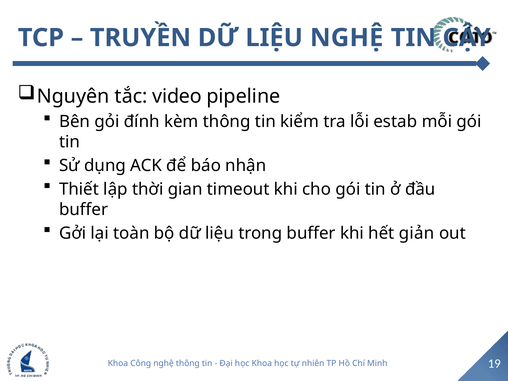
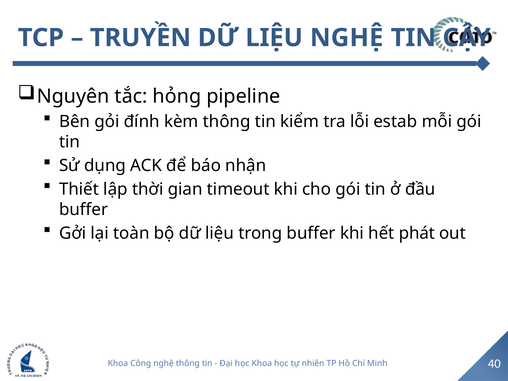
video: video -> hỏng
giản: giản -> phát
19: 19 -> 40
